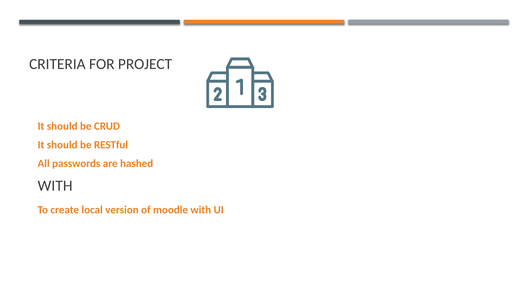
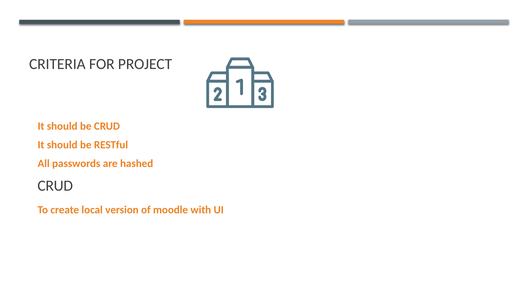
WITH at (55, 186): WITH -> CRUD
